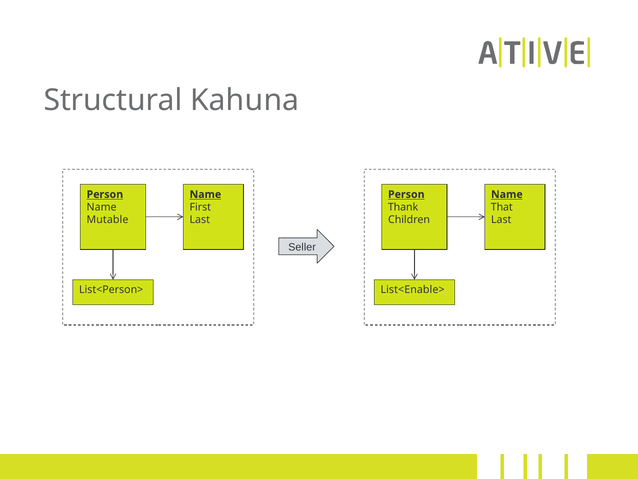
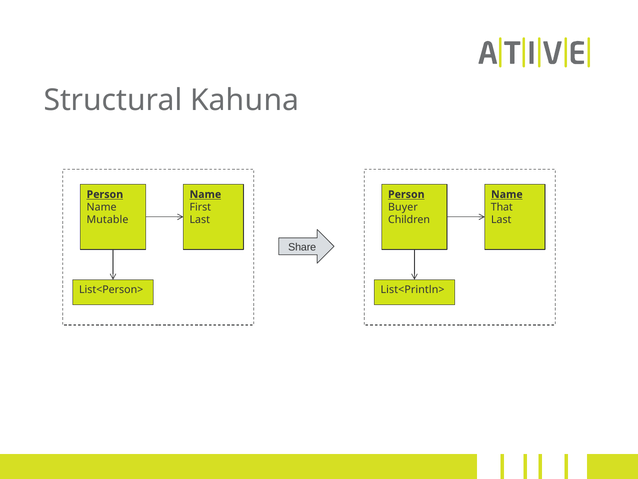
Thank: Thank -> Buyer
Seller: Seller -> Share
List<Enable>: List<Enable> -> List<Println>
